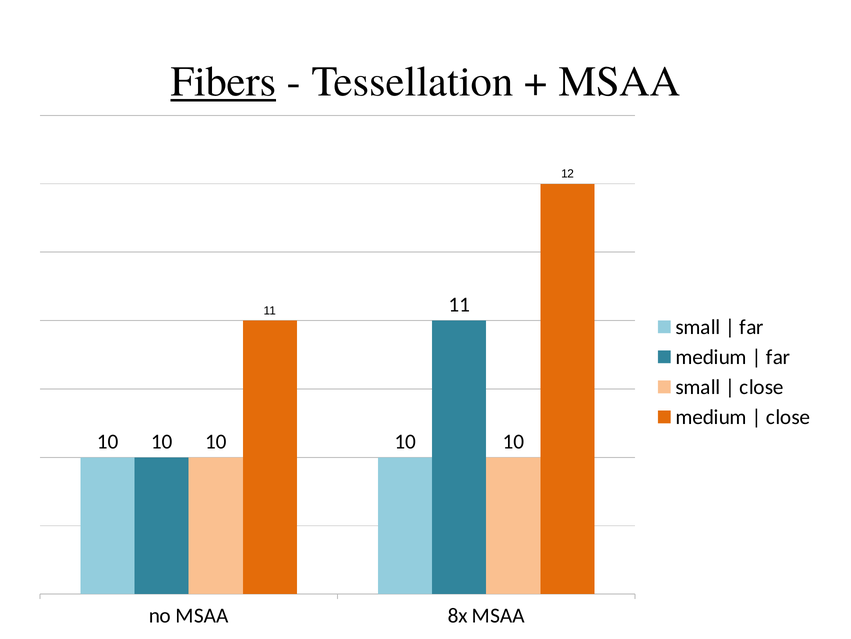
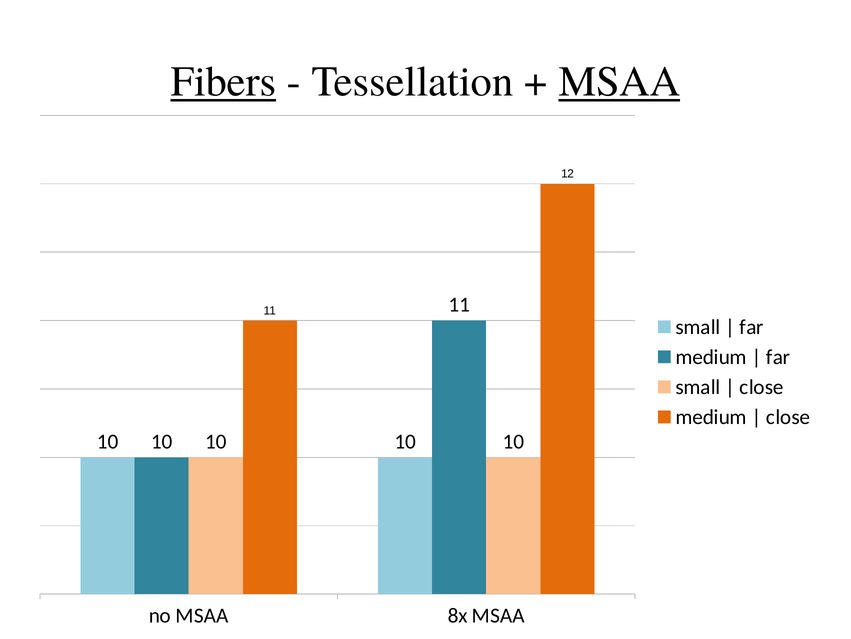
MSAA at (620, 82) underline: none -> present
